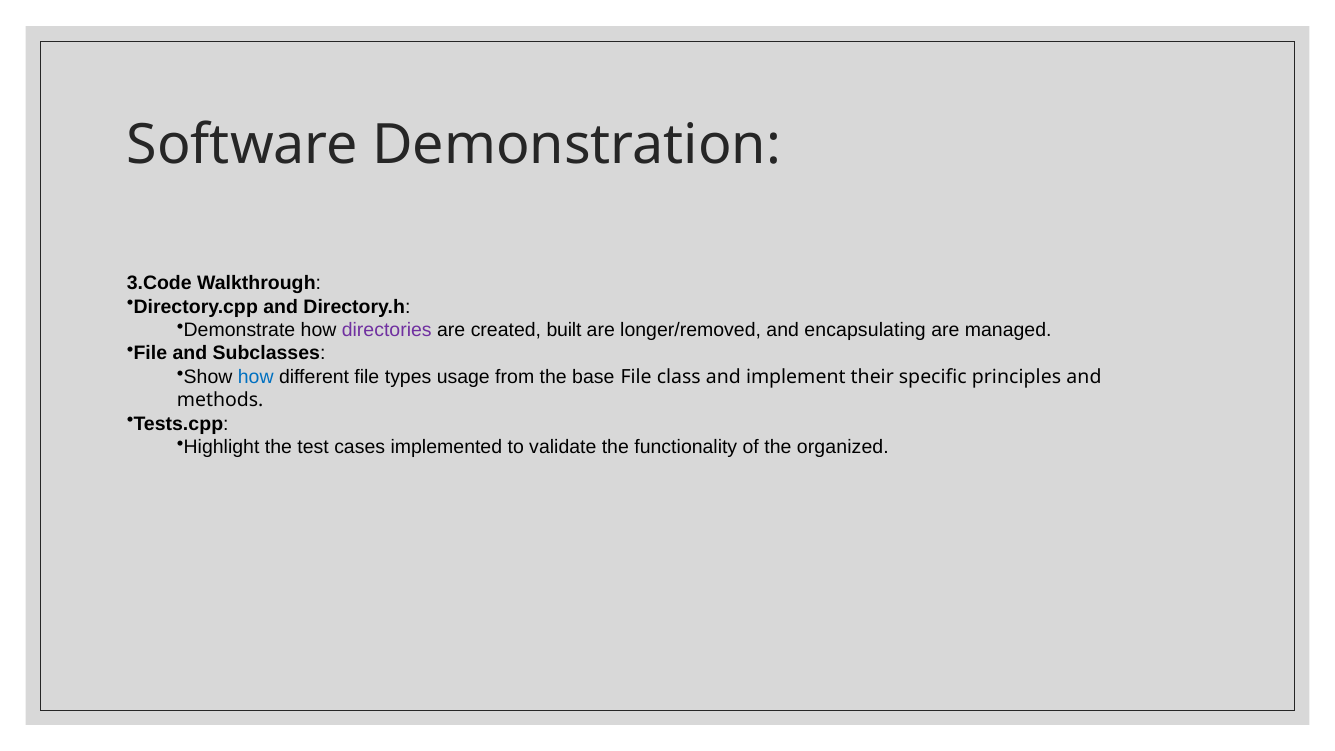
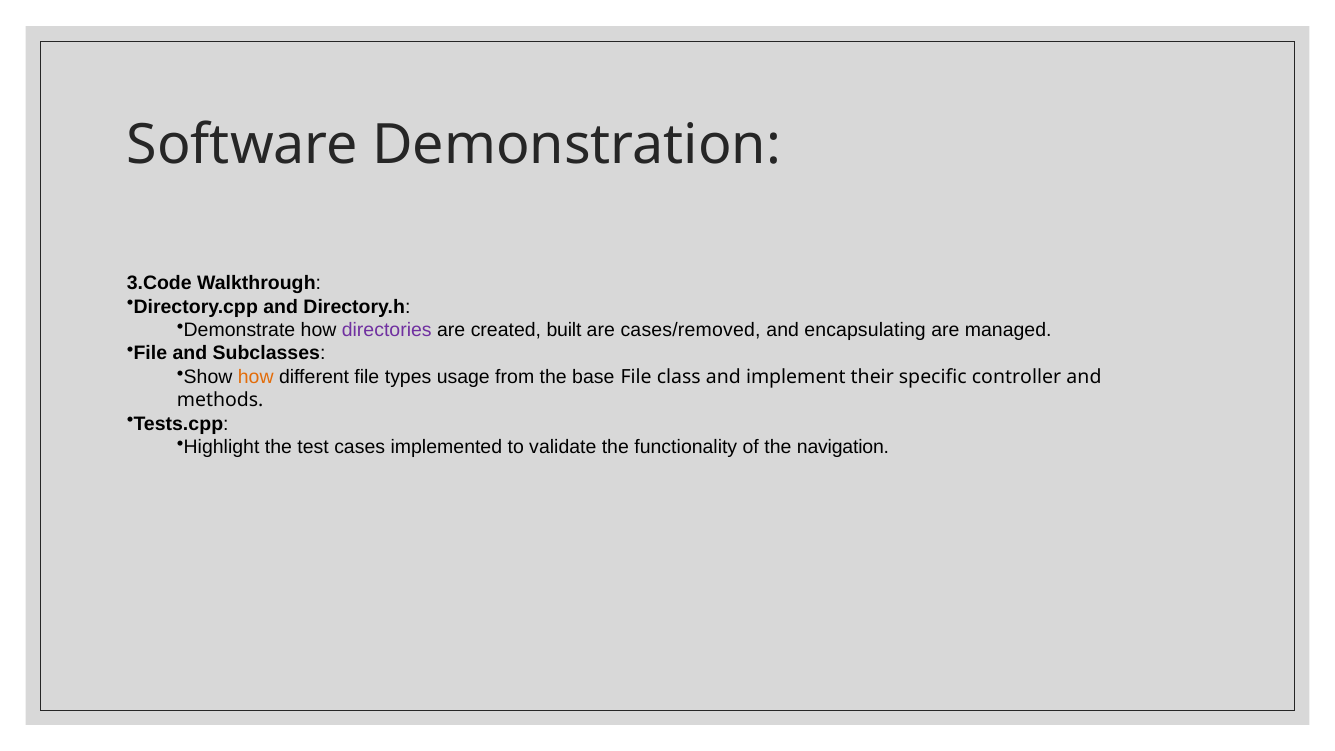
longer/removed: longer/removed -> cases/removed
how at (256, 377) colour: blue -> orange
principles: principles -> controller
organized: organized -> navigation
